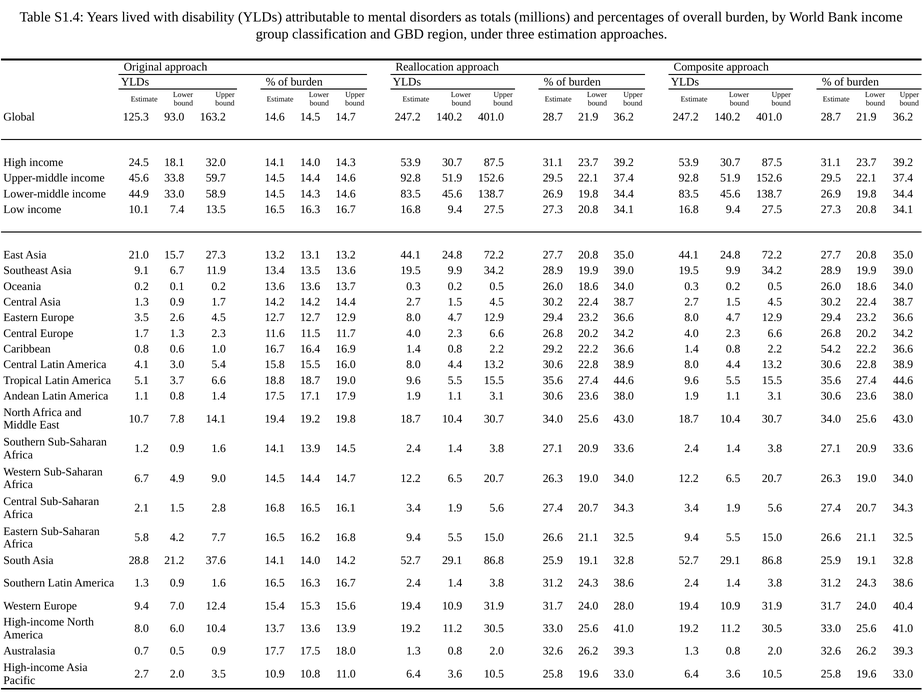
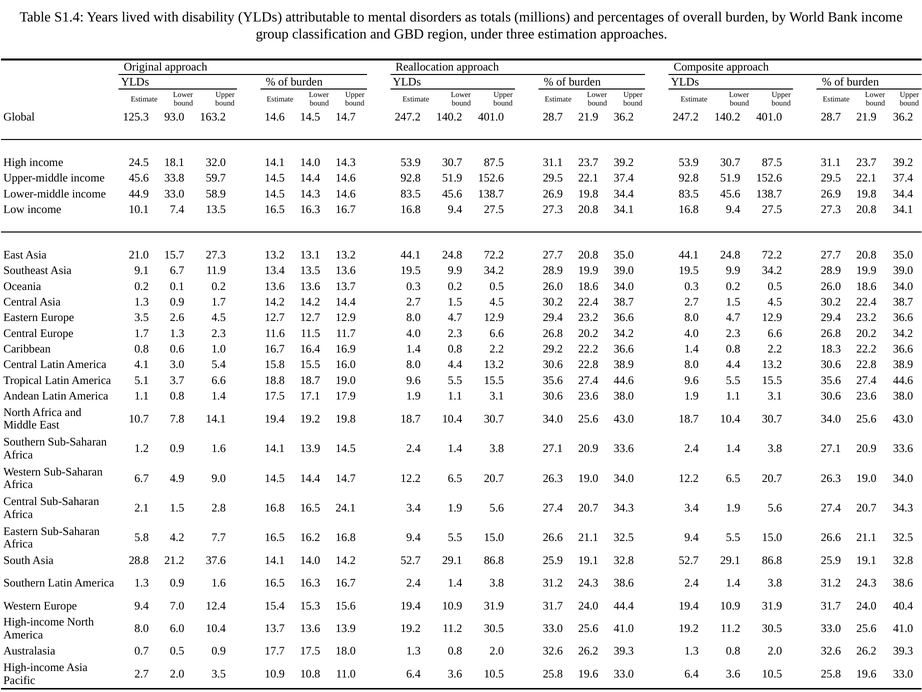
54.2: 54.2 -> 18.3
16.1: 16.1 -> 24.1
28.0: 28.0 -> 44.4
